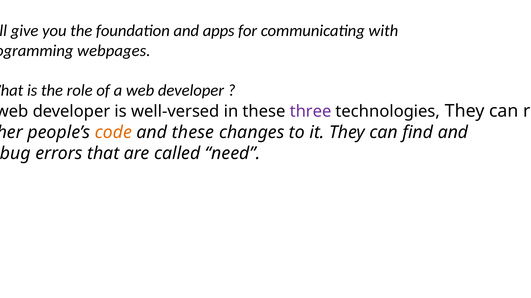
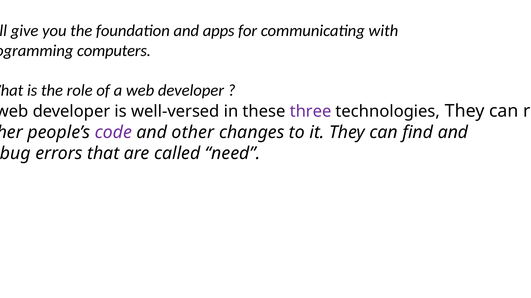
webpages: webpages -> computers
code colour: orange -> purple
and these: these -> other
